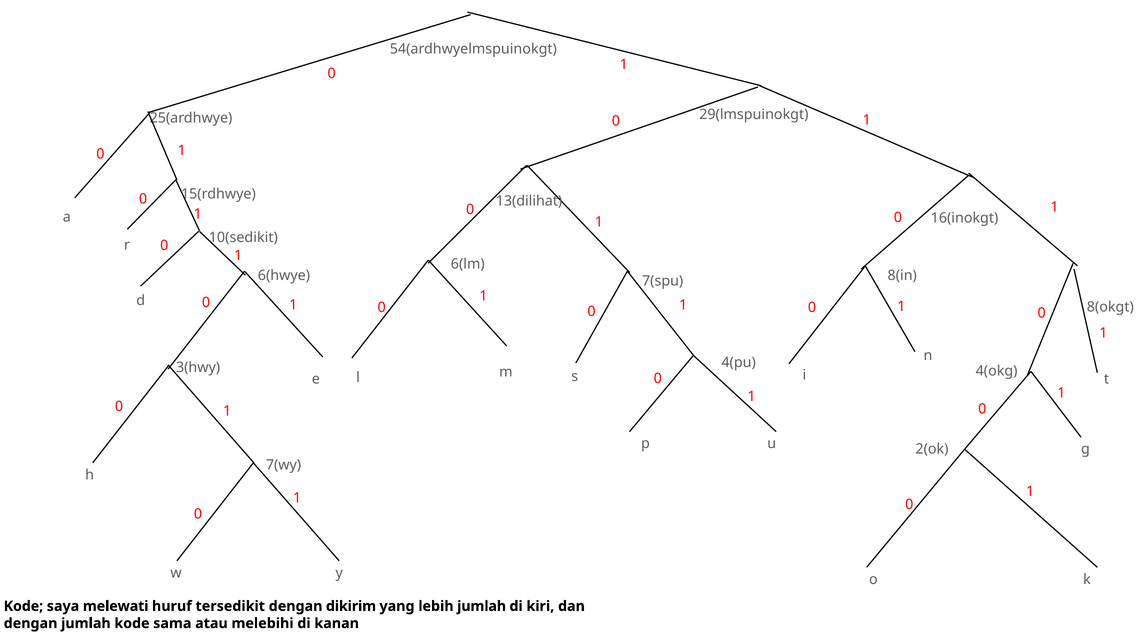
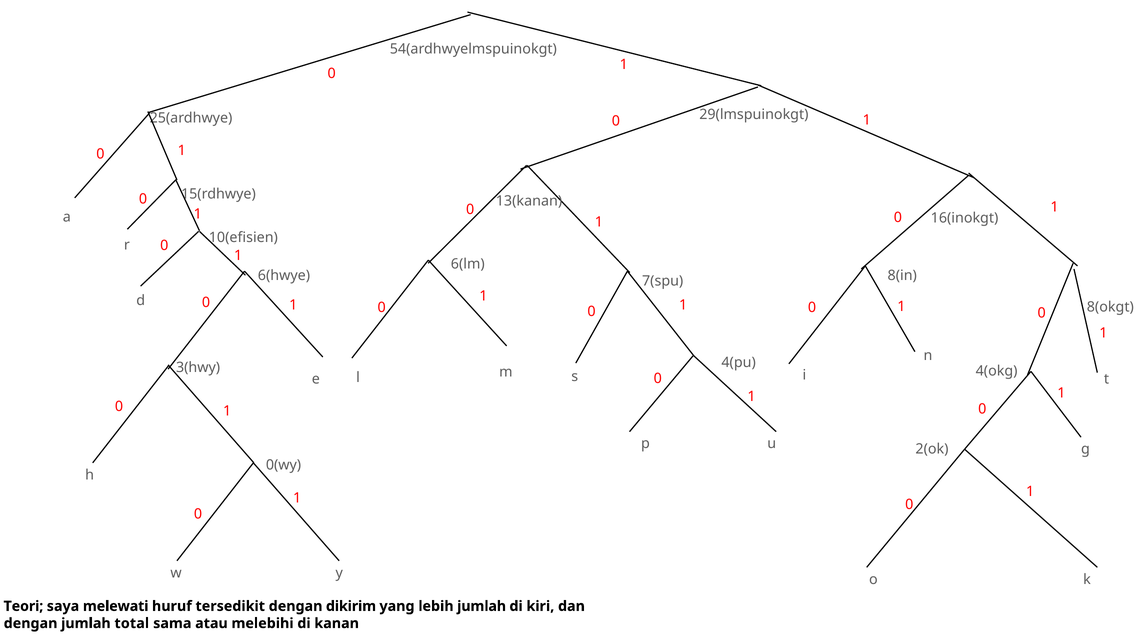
13(dilihat: 13(dilihat -> 13(kanan
10(sedikit: 10(sedikit -> 10(efisien
7(wy: 7(wy -> 0(wy
Kode at (23, 606): Kode -> Teori
jumlah kode: kode -> total
